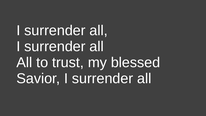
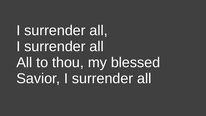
trust: trust -> thou
